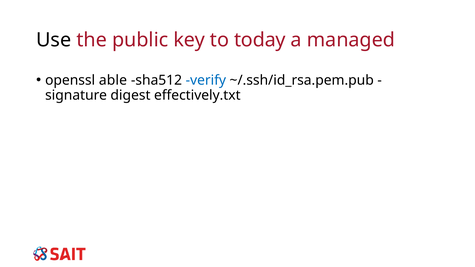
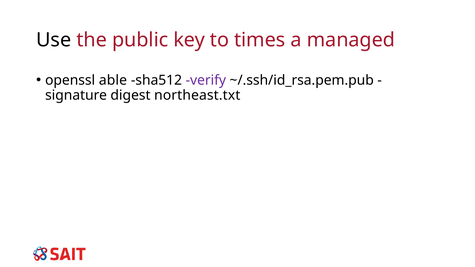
today: today -> times
verify colour: blue -> purple
effectively.txt: effectively.txt -> northeast.txt
